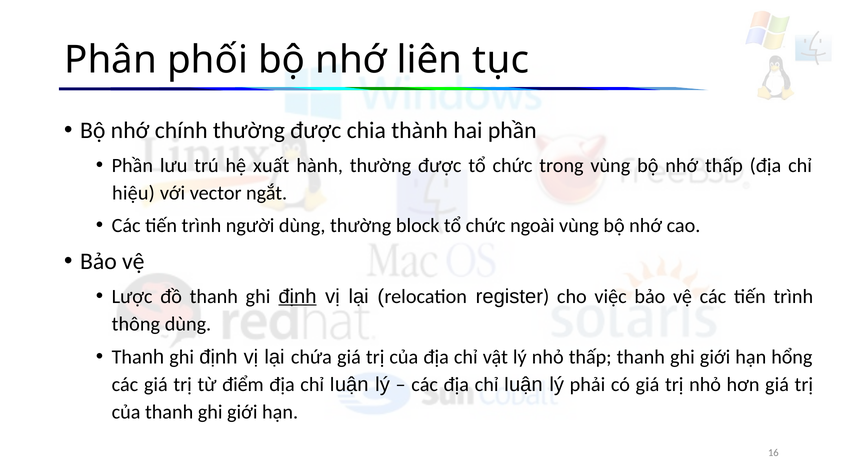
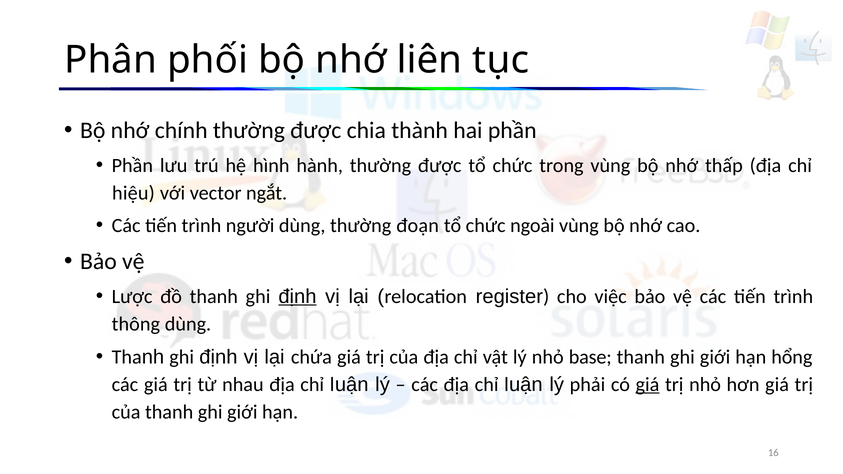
xuất: xuất -> hình
block: block -> đoạn
nhỏ thấp: thấp -> base
điểm: điểm -> nhau
giá at (648, 385) underline: none -> present
